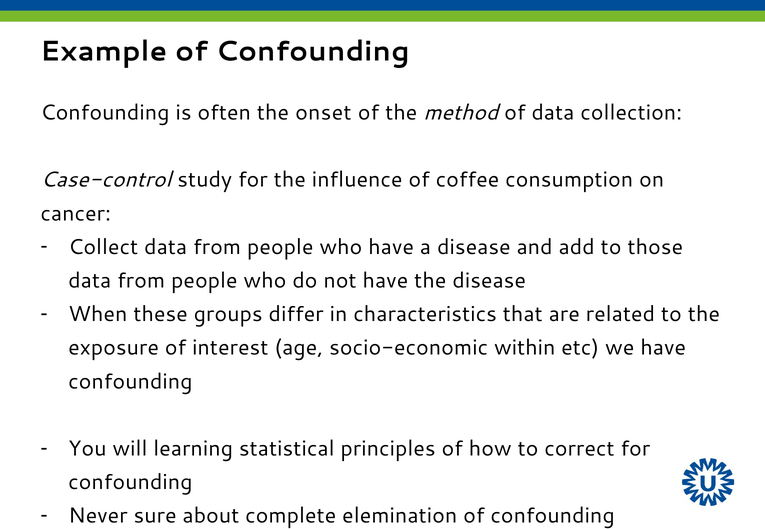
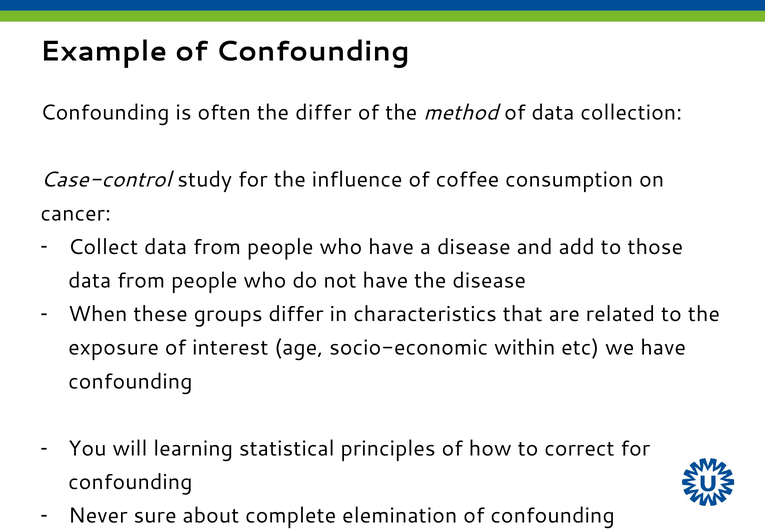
the onset: onset -> differ
